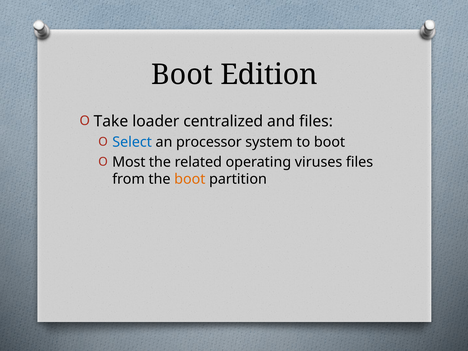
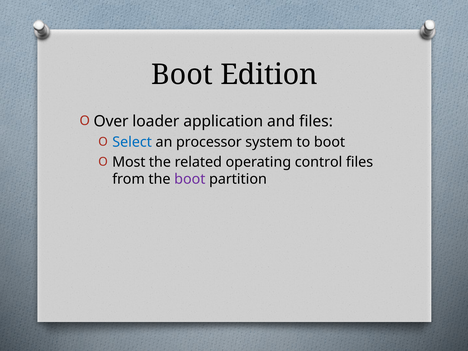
Take: Take -> Over
centralized: centralized -> application
viruses: viruses -> control
boot at (190, 179) colour: orange -> purple
